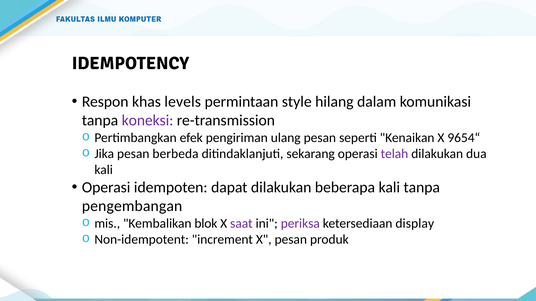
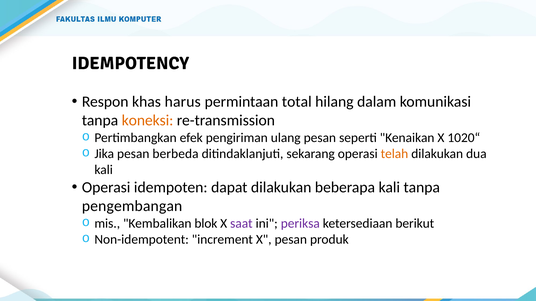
levels: levels -> harus
style: style -> total
koneksi colour: purple -> orange
9654“: 9654“ -> 1020“
telah colour: purple -> orange
display: display -> berikut
